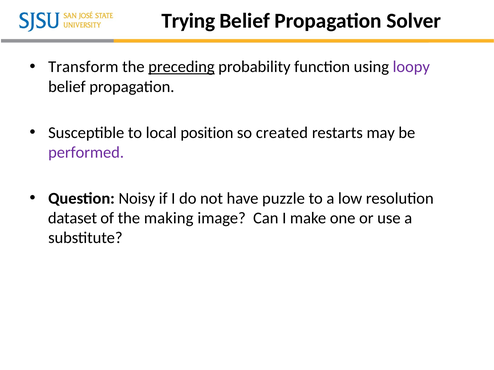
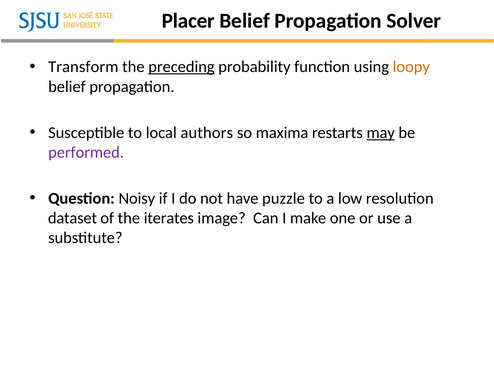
Trying: Trying -> Placer
loopy colour: purple -> orange
position: position -> authors
created: created -> maxima
may underline: none -> present
making: making -> iterates
